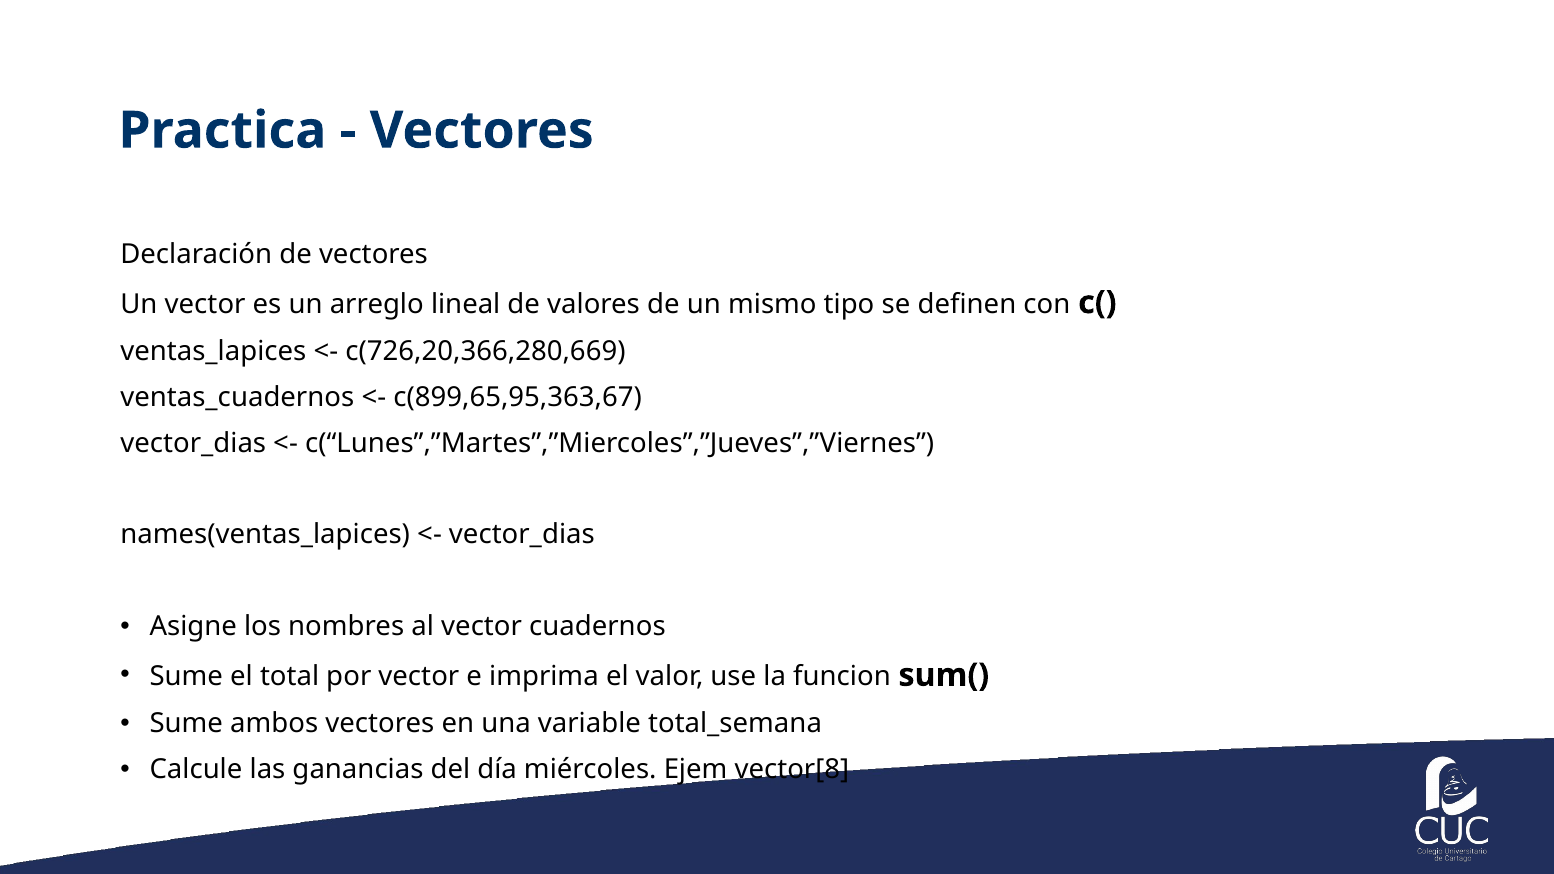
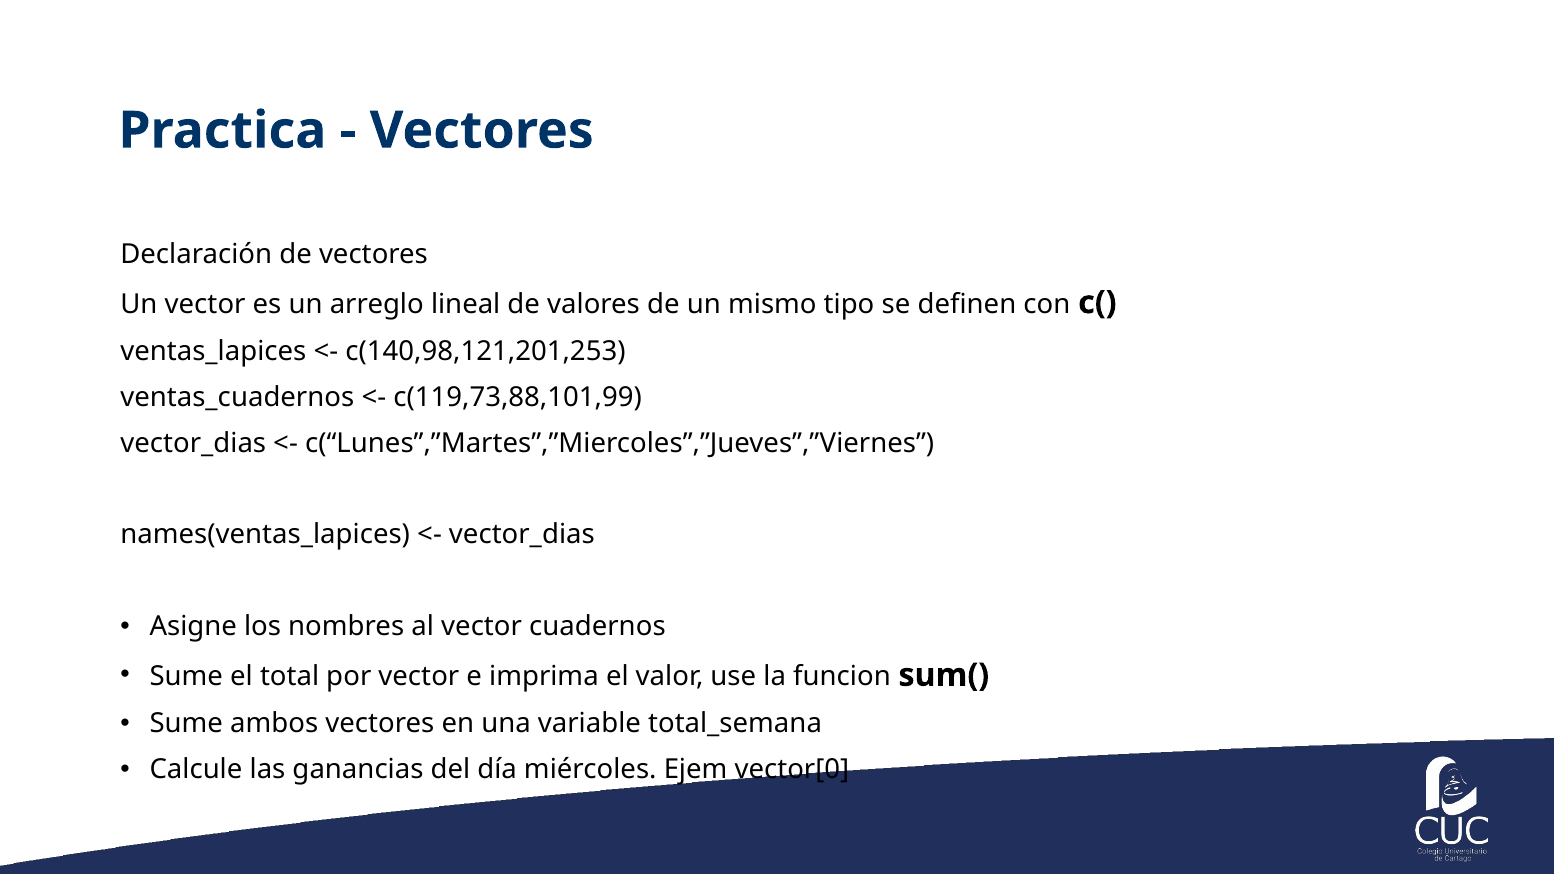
c(726,20,366,280,669: c(726,20,366,280,669 -> c(140,98,121,201,253
c(899,65,95,363,67: c(899,65,95,363,67 -> c(119,73,88,101,99
vector[8: vector[8 -> vector[0
